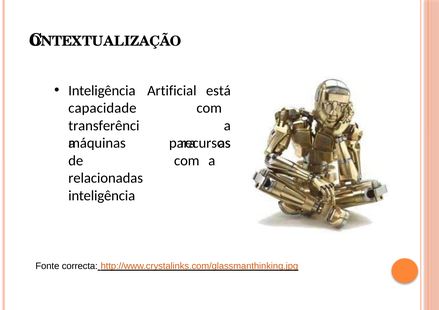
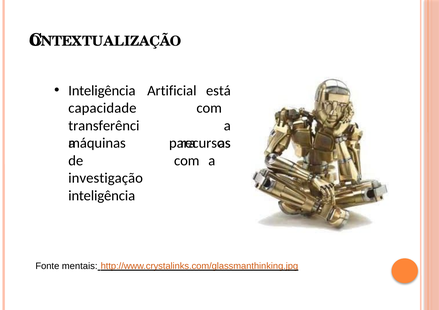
relacionadas: relacionadas -> investigação
correcta: correcta -> mentais
